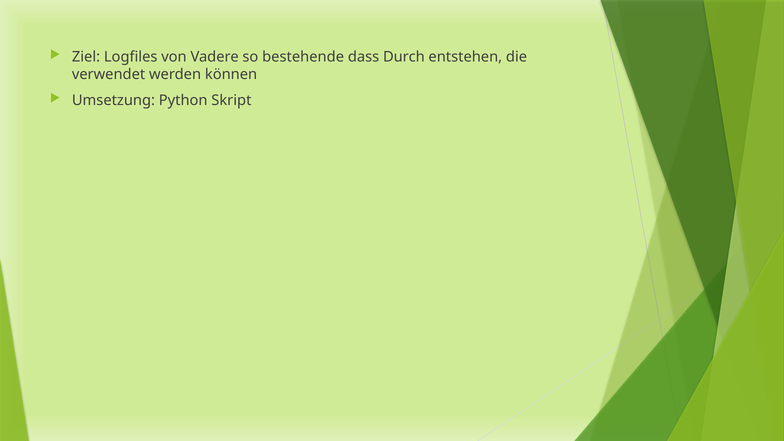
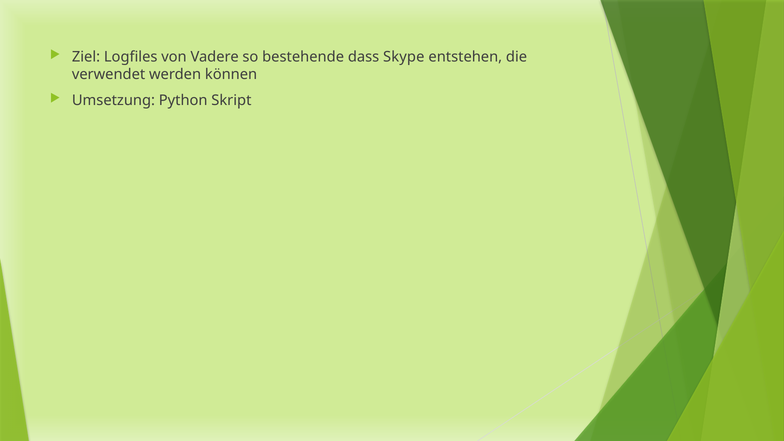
Durch: Durch -> Skype
